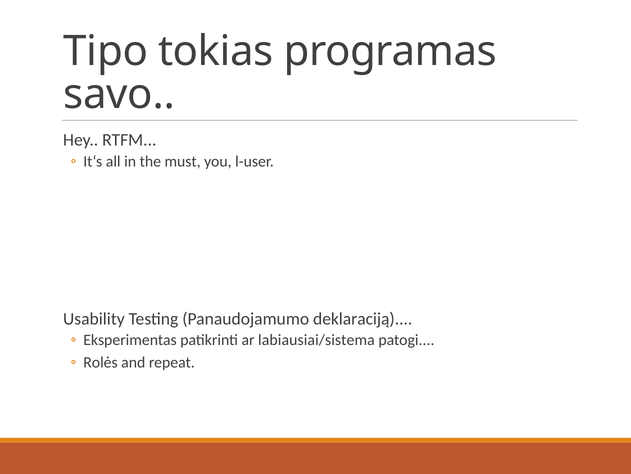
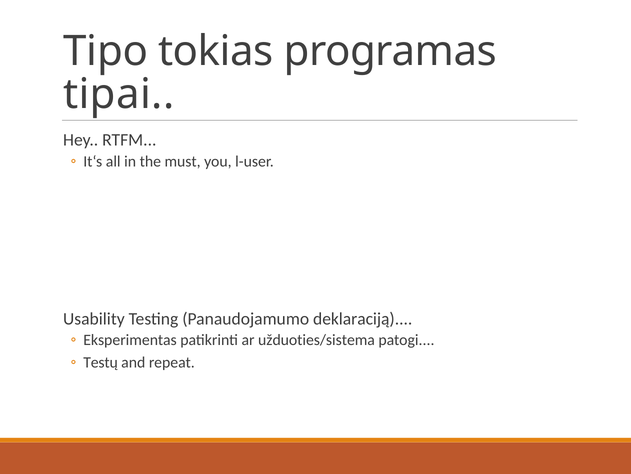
savo: savo -> tipai
labiausiai/sistema: labiausiai/sistema -> užduoties/sistema
Rolės: Rolės -> Testų
